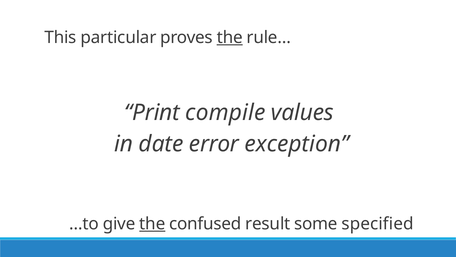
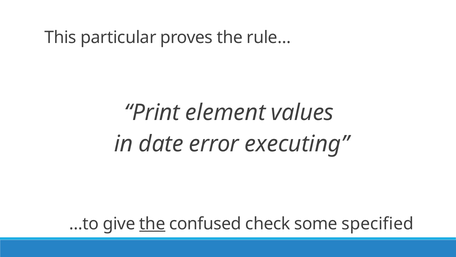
the at (230, 37) underline: present -> none
compile: compile -> element
exception: exception -> executing
result: result -> check
